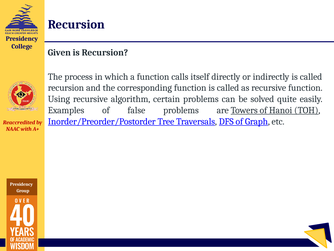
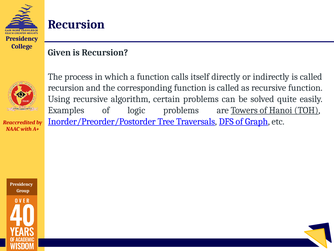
false: false -> logic
